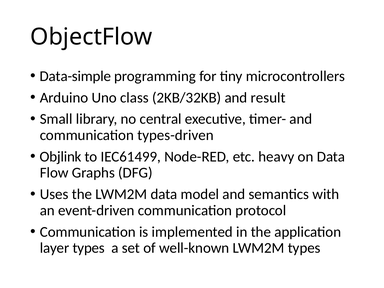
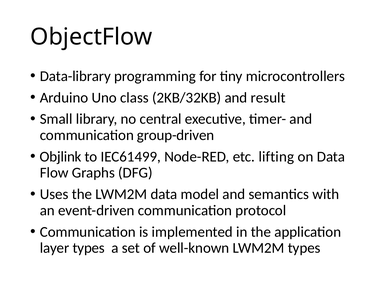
Data-simple: Data-simple -> Data-library
types-driven: types-driven -> group-driven
heavy: heavy -> lifting
